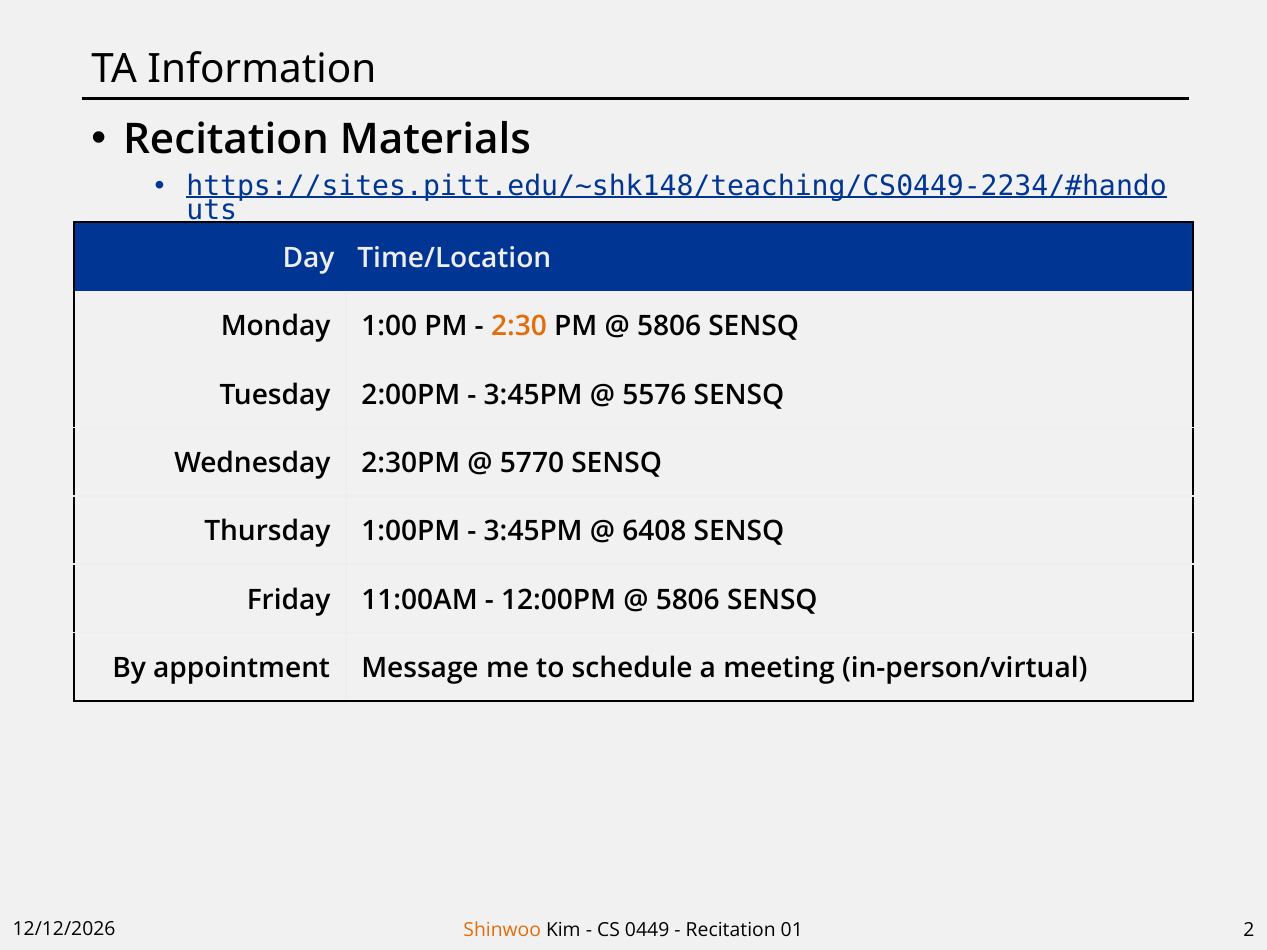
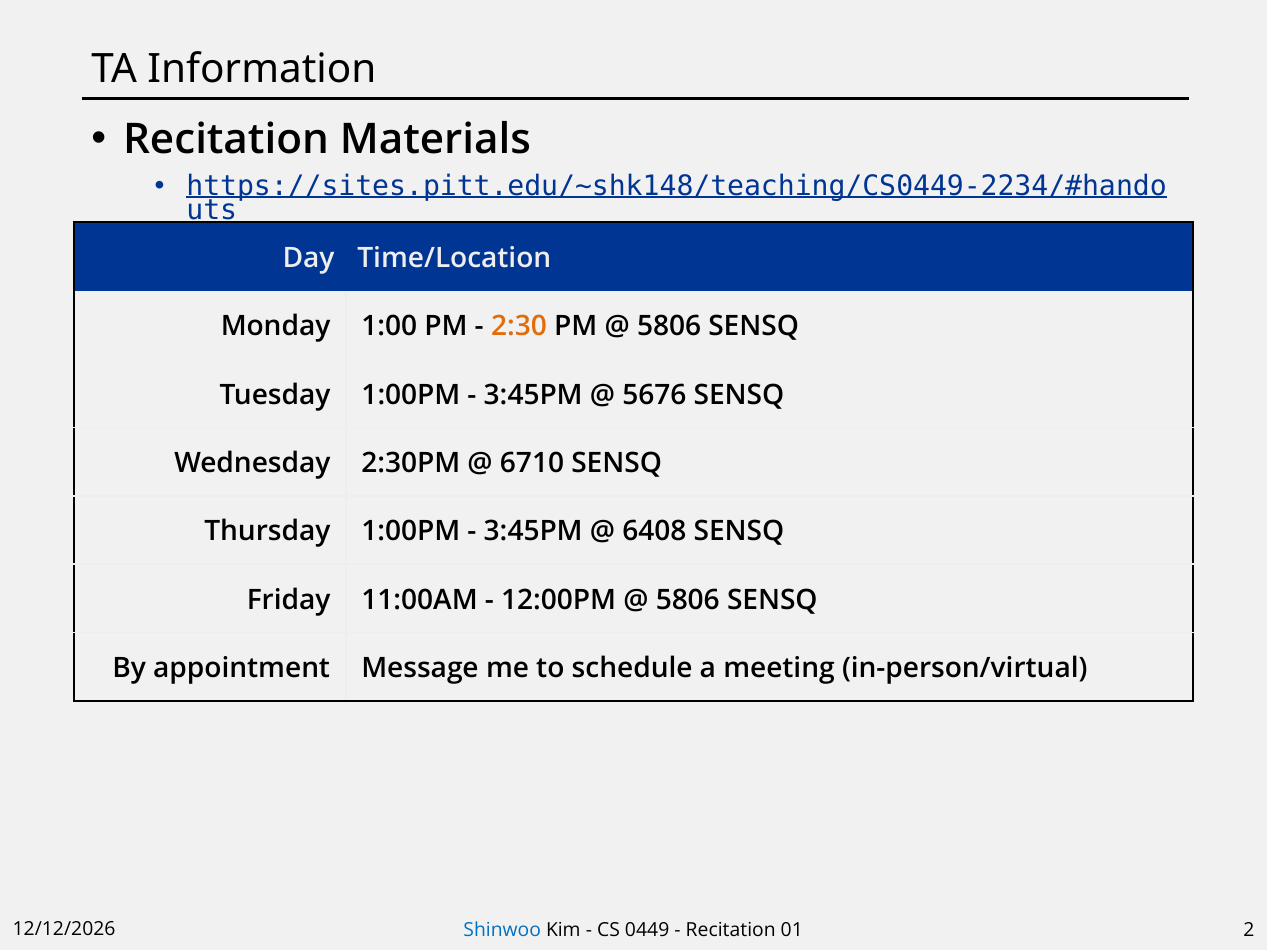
Tuesday 2:00PM: 2:00PM -> 1:00PM
5576: 5576 -> 5676
5770: 5770 -> 6710
Shinwoo colour: orange -> blue
